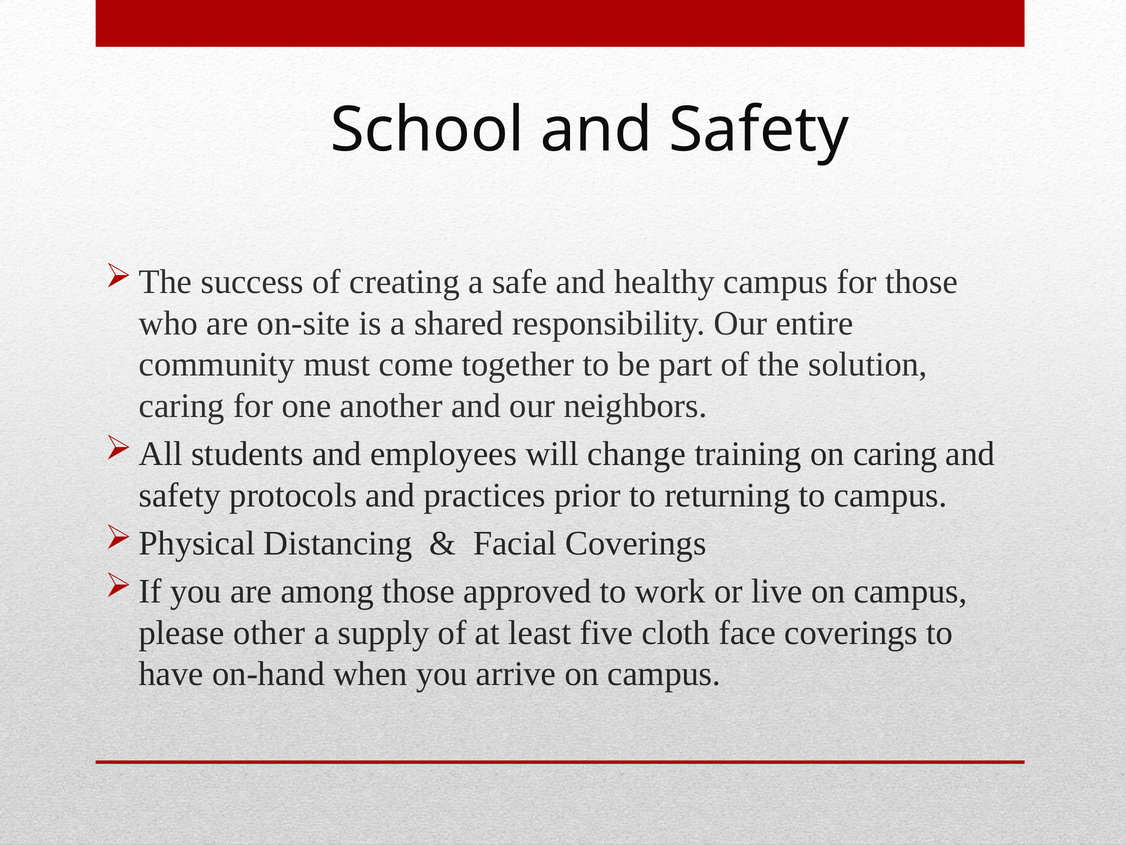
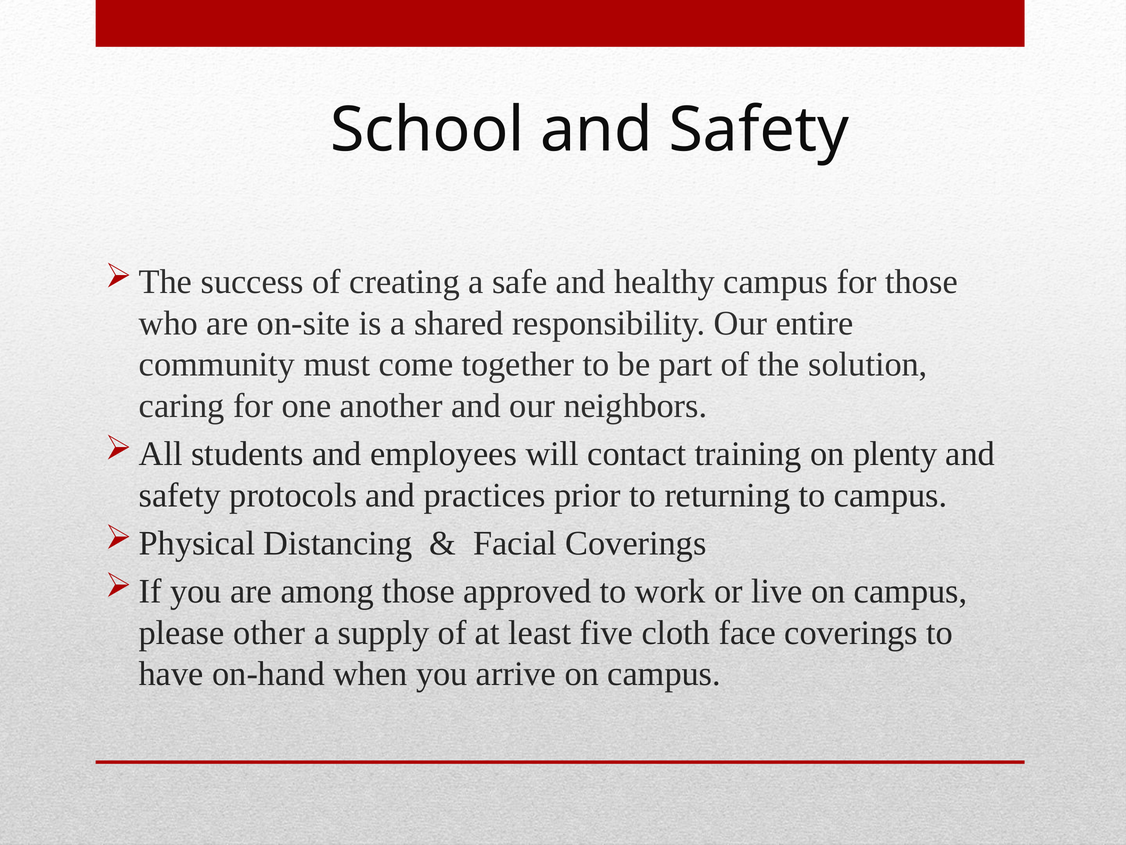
change: change -> contact
on caring: caring -> plenty
